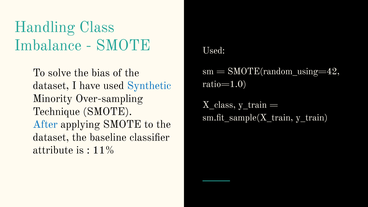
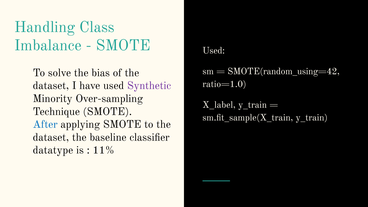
Synthetic colour: blue -> purple
X_class: X_class -> X_label
attribute: attribute -> datatype
